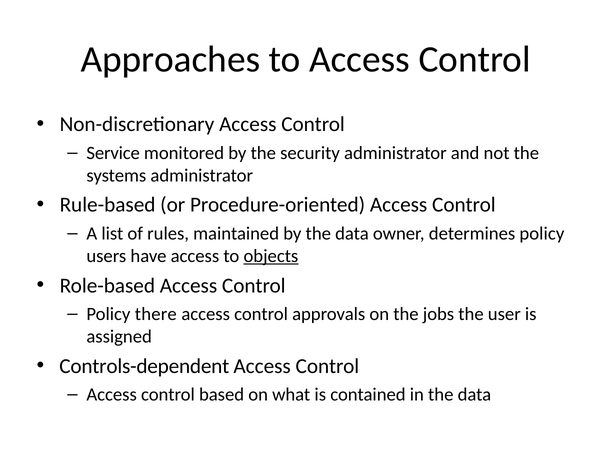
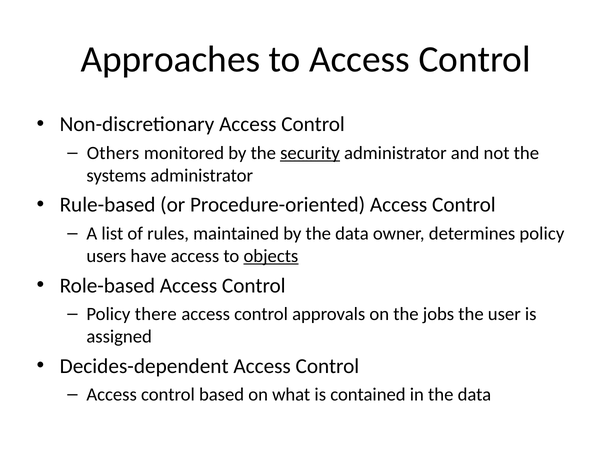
Service: Service -> Others
security underline: none -> present
Controls-dependent: Controls-dependent -> Decides-dependent
